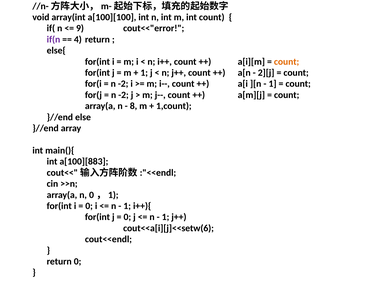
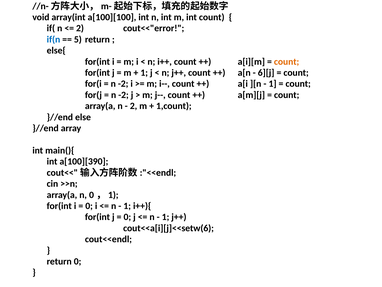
9 at (80, 28): 9 -> 2
if(n colour: purple -> blue
4: 4 -> 5
2][j: 2][j -> 6][j
8 at (134, 106): 8 -> 2
a[100][883: a[100][883 -> a[100][390
